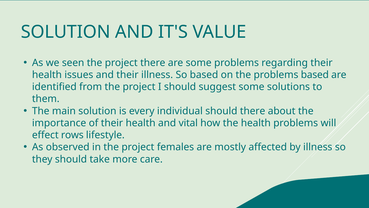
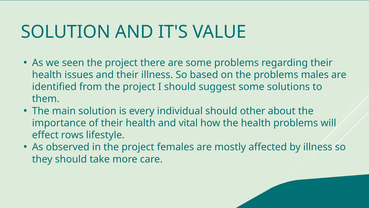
problems based: based -> males
should there: there -> other
